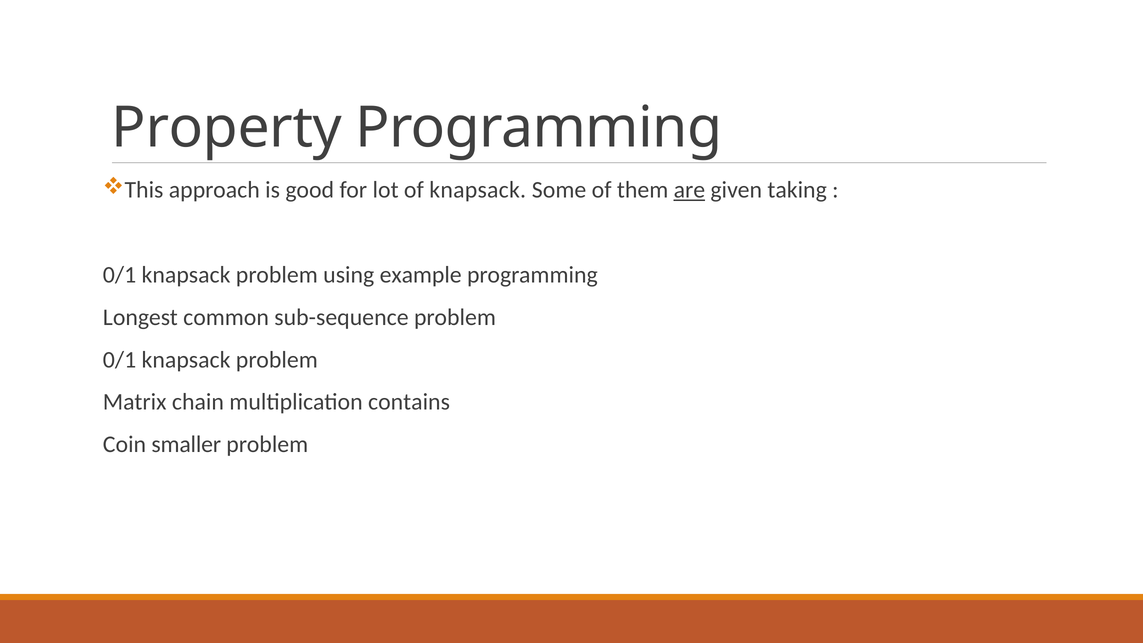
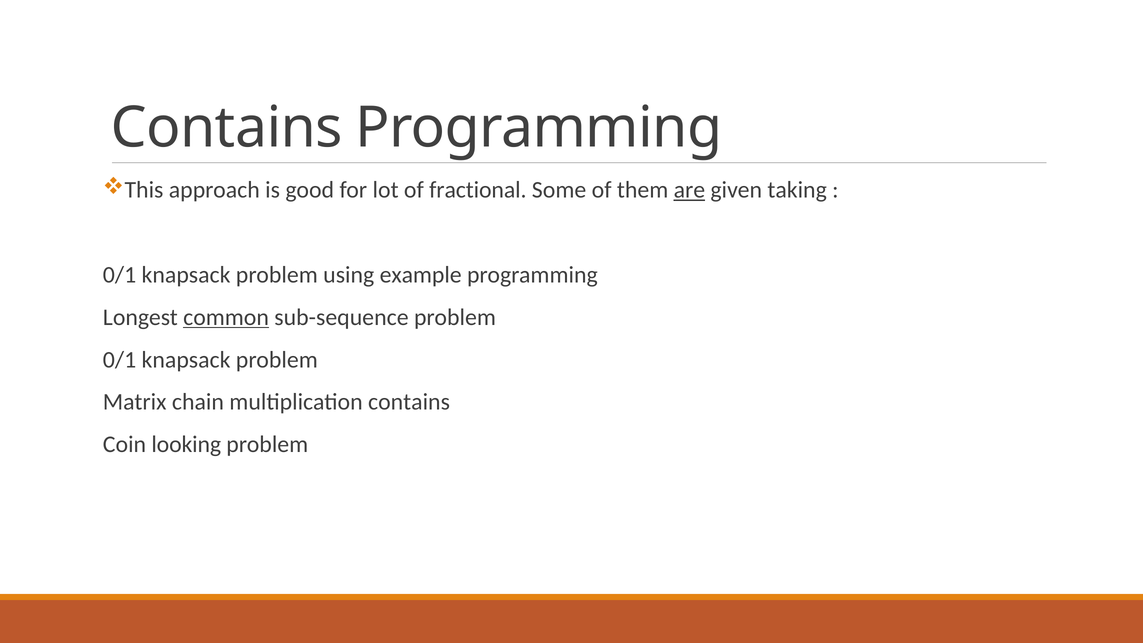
Property at (227, 128): Property -> Contains
of knapsack: knapsack -> fractional
common underline: none -> present
smaller: smaller -> looking
